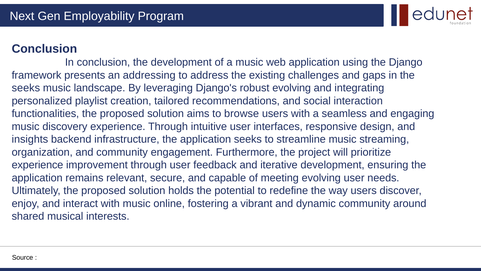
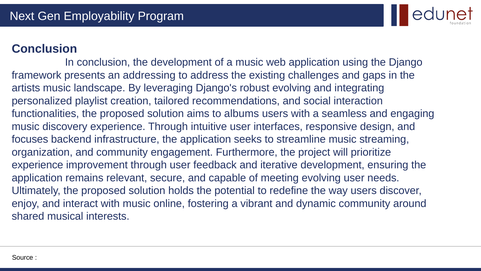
seeks at (26, 88): seeks -> artists
browse: browse -> albums
insights: insights -> focuses
